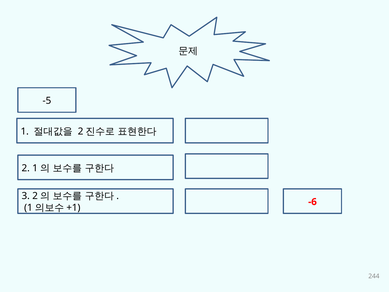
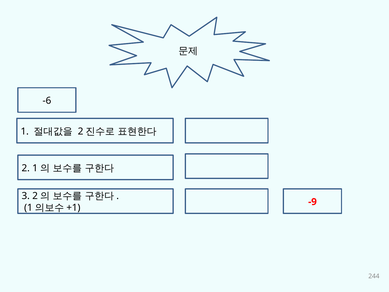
-5: -5 -> -6
-6: -6 -> -9
